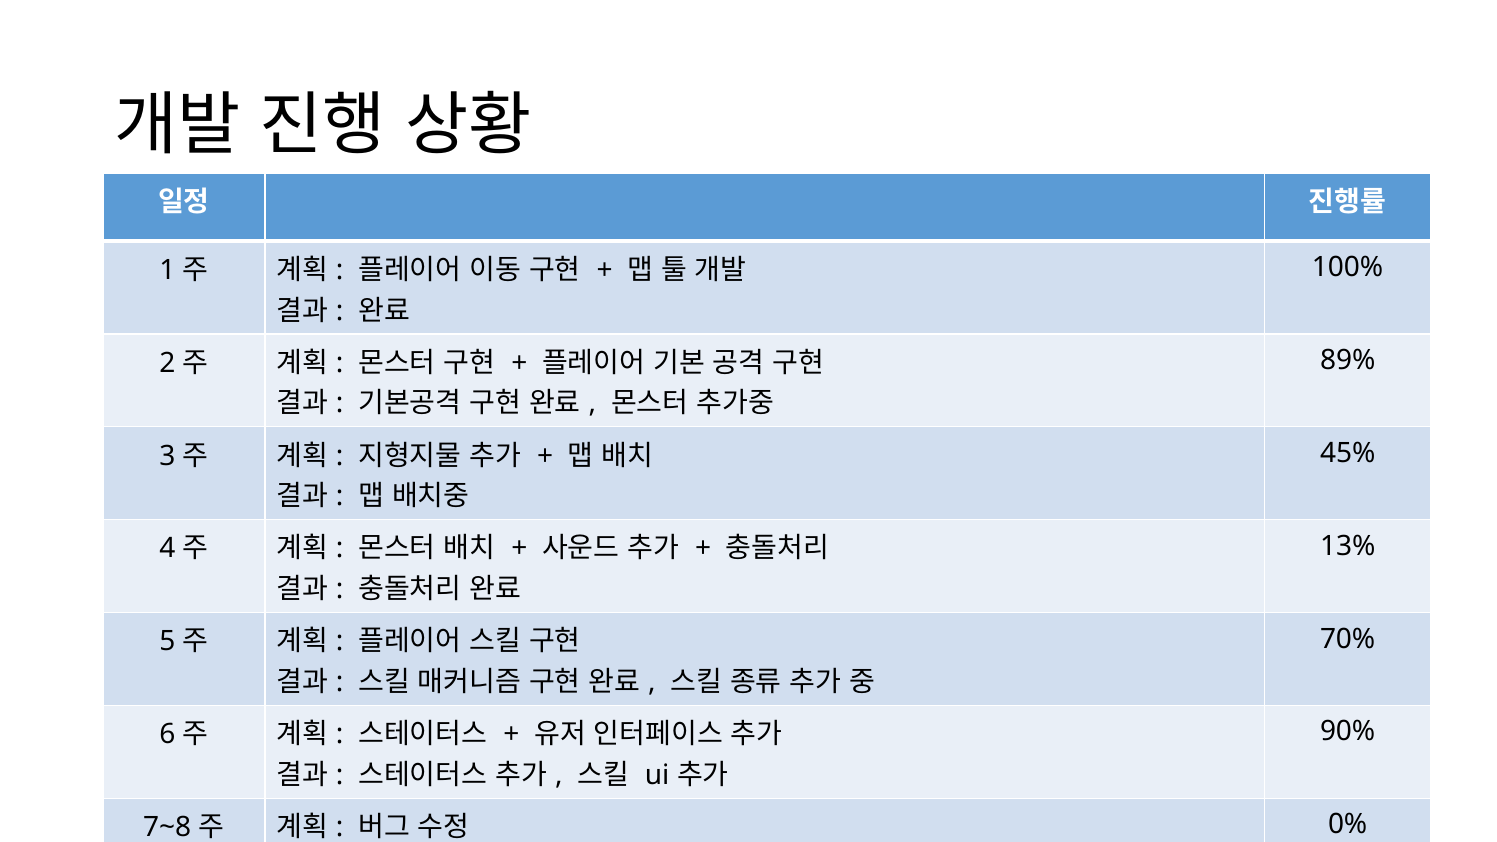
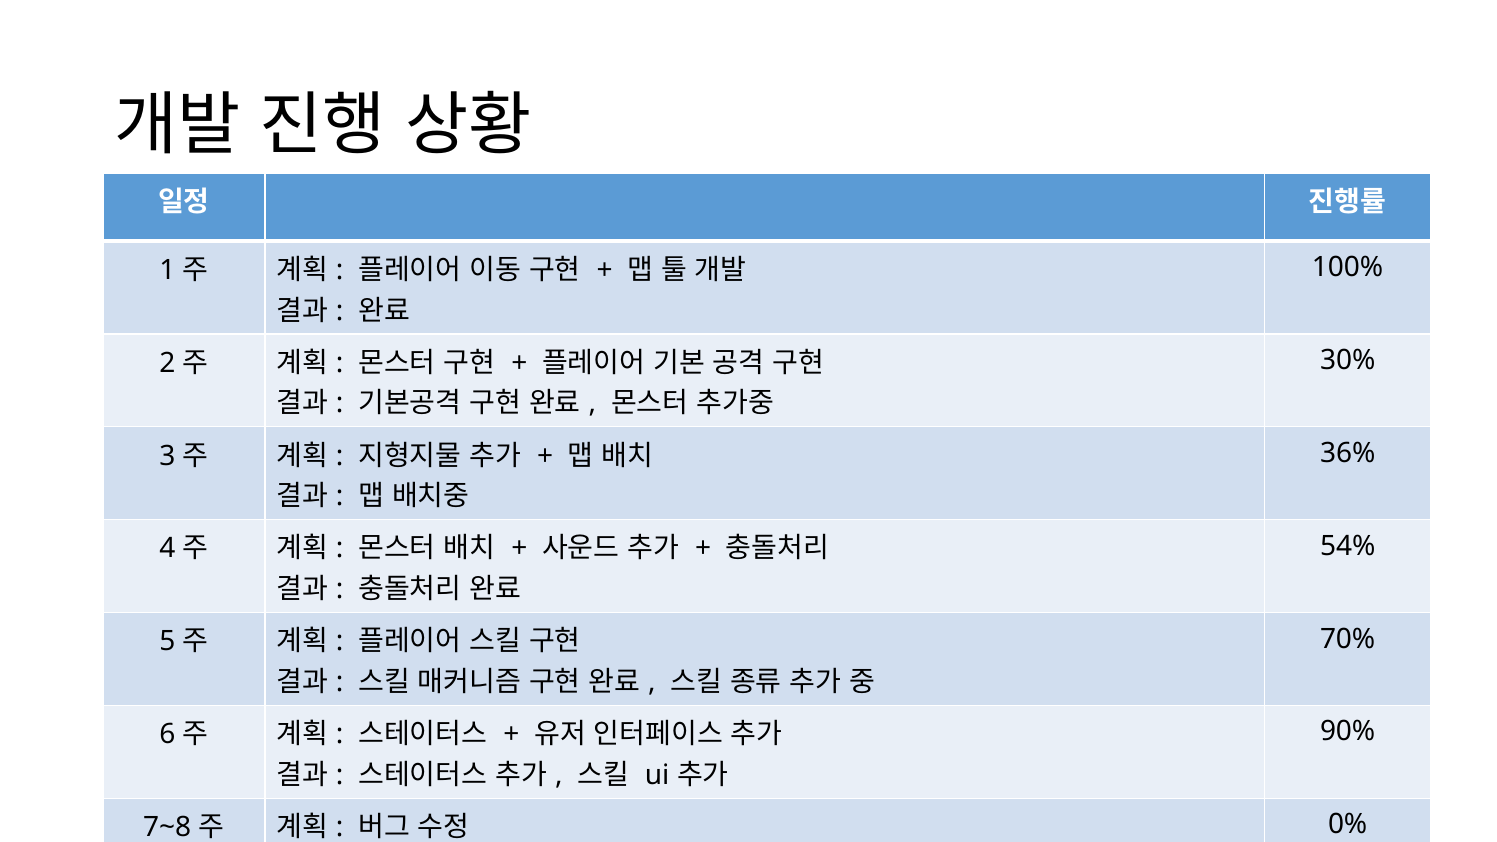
89%: 89% -> 30%
45%: 45% -> 36%
13%: 13% -> 54%
